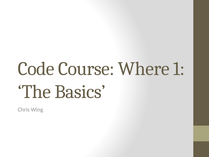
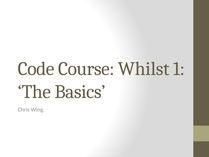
Where: Where -> Whilst
